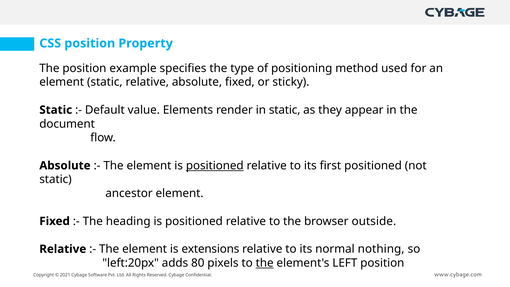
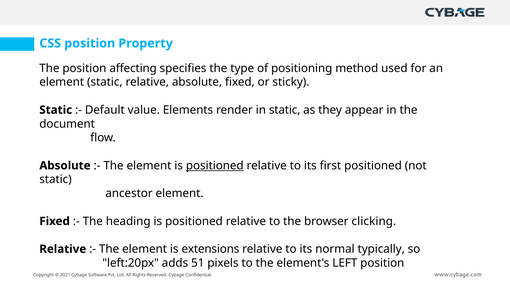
example: example -> affecting
outside: outside -> clicking
nothing: nothing -> typically
80: 80 -> 51
the at (265, 263) underline: present -> none
